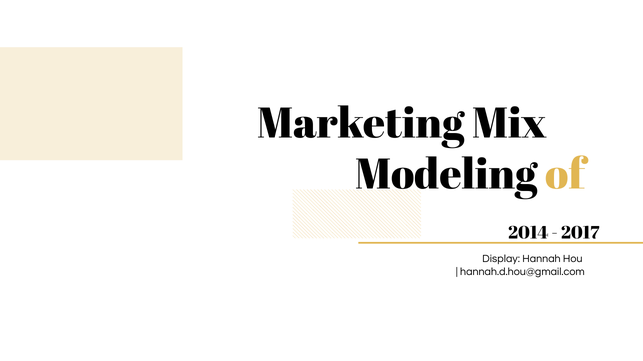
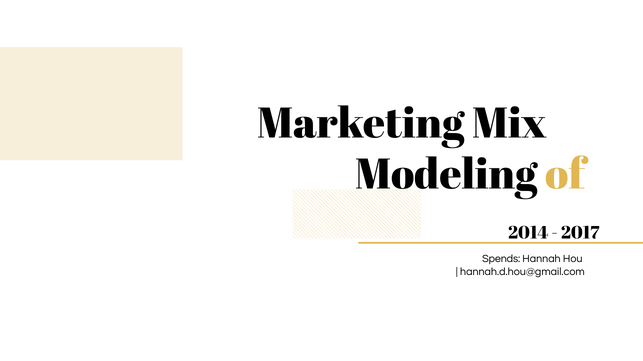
Display: Display -> Spends
